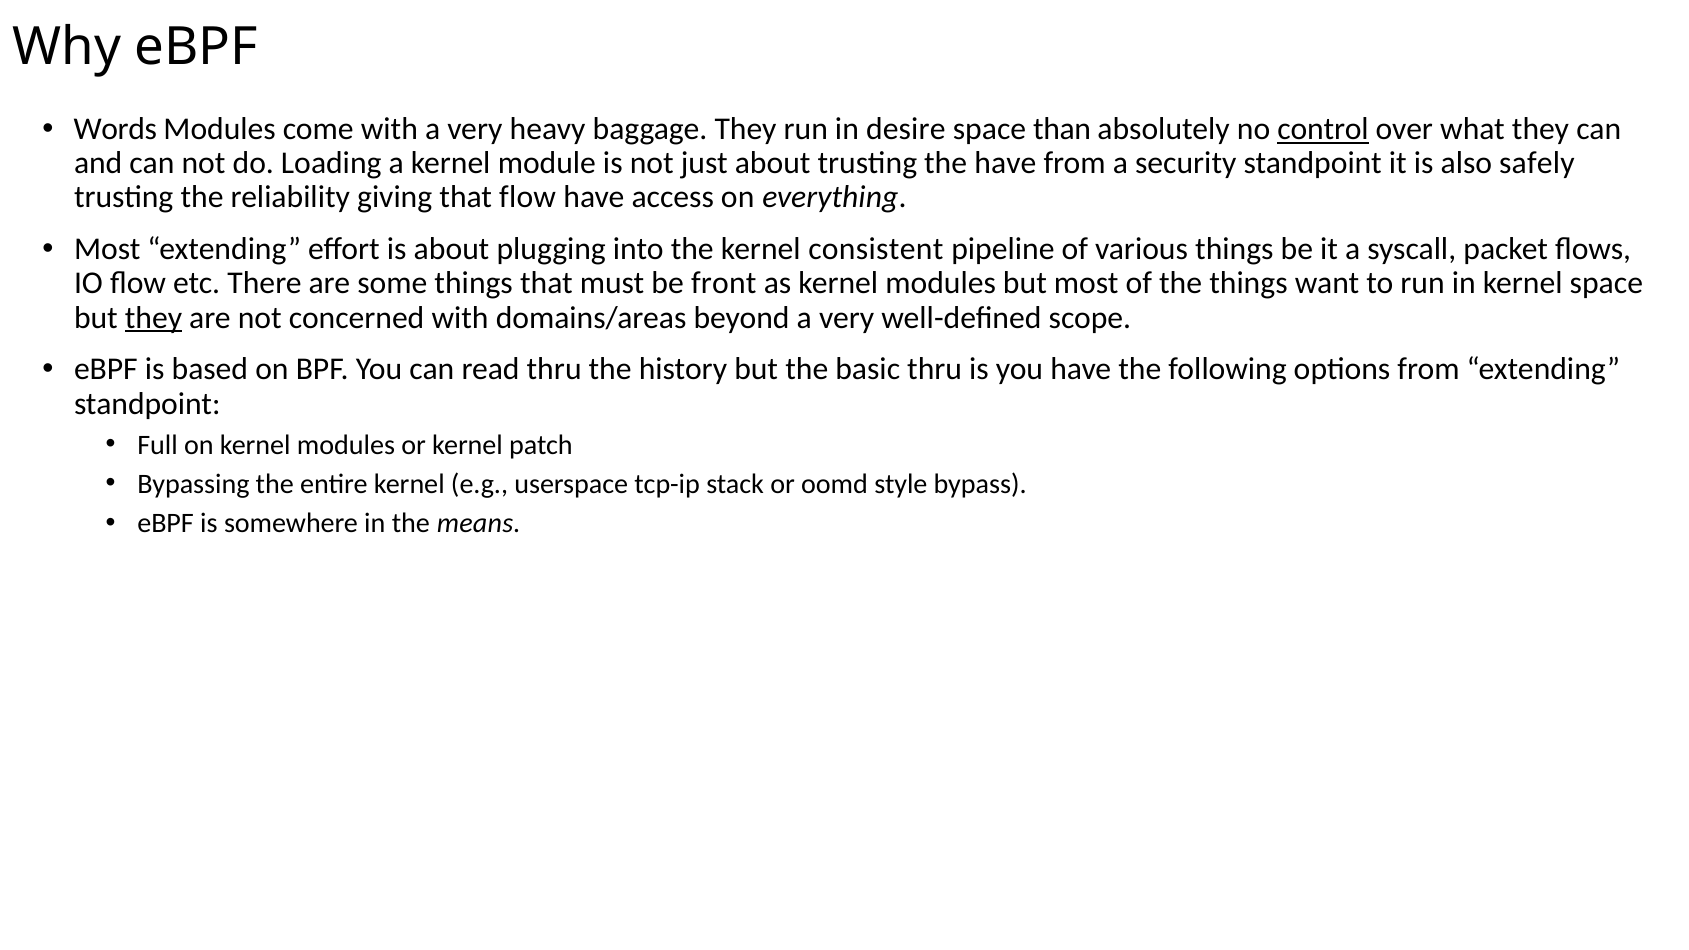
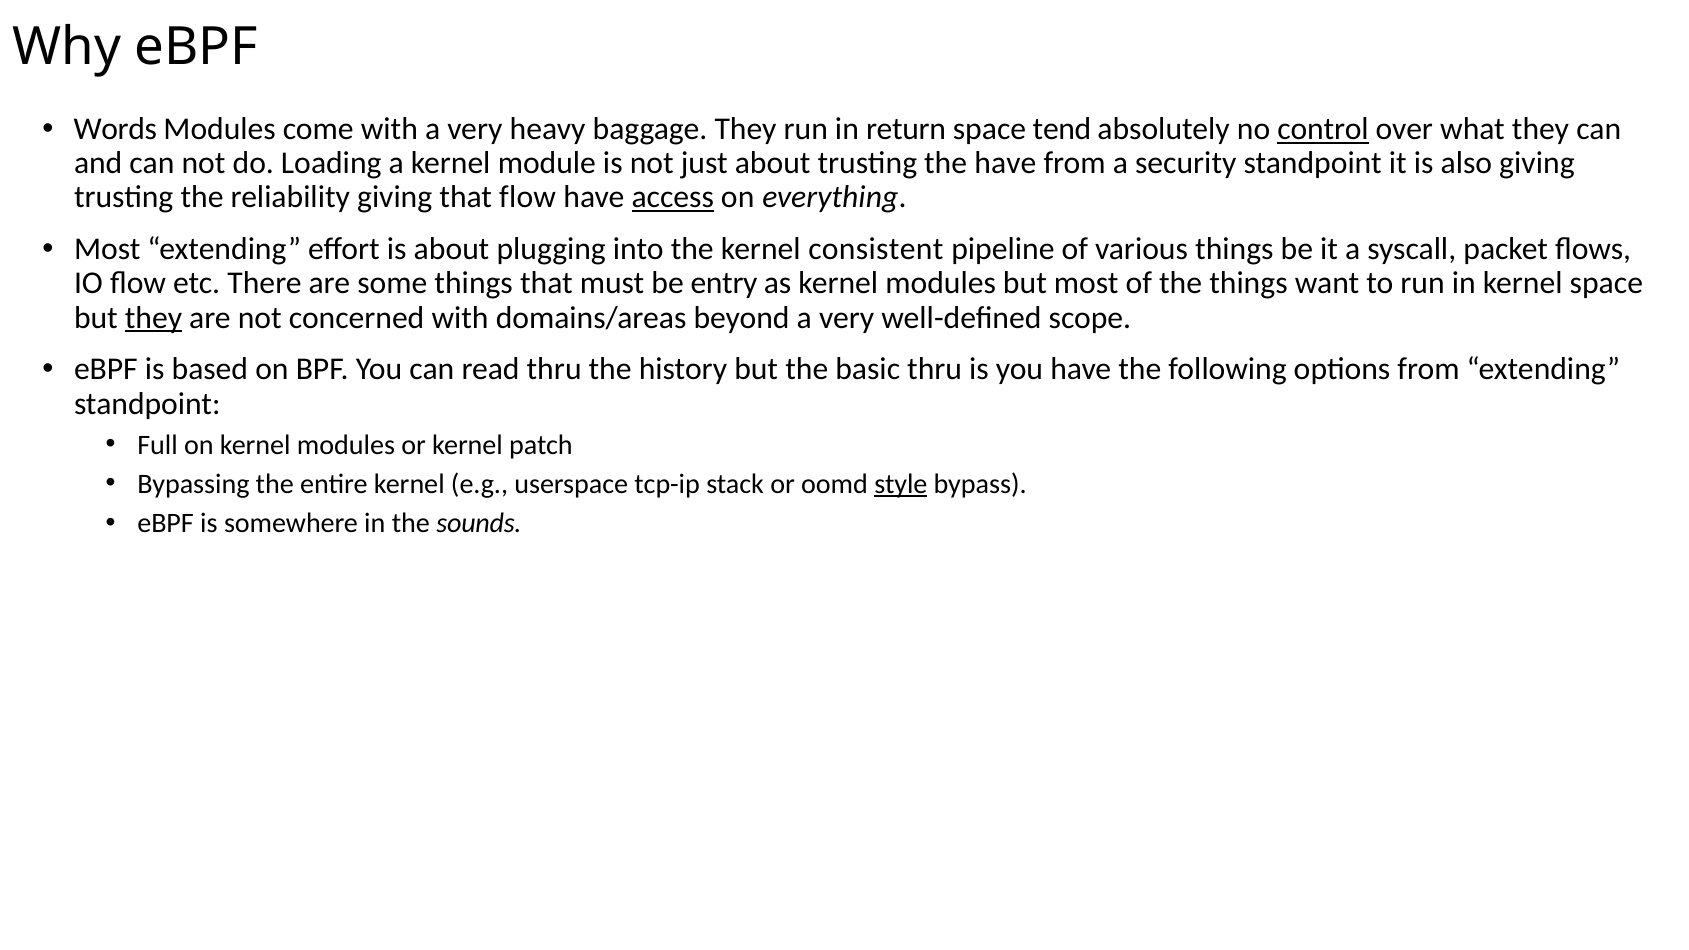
desire: desire -> return
than: than -> tend
also safely: safely -> giving
access underline: none -> present
front: front -> entry
style underline: none -> present
means: means -> sounds
